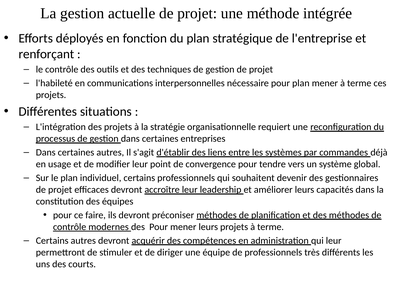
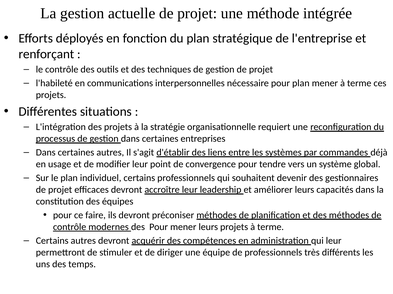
courts: courts -> temps
